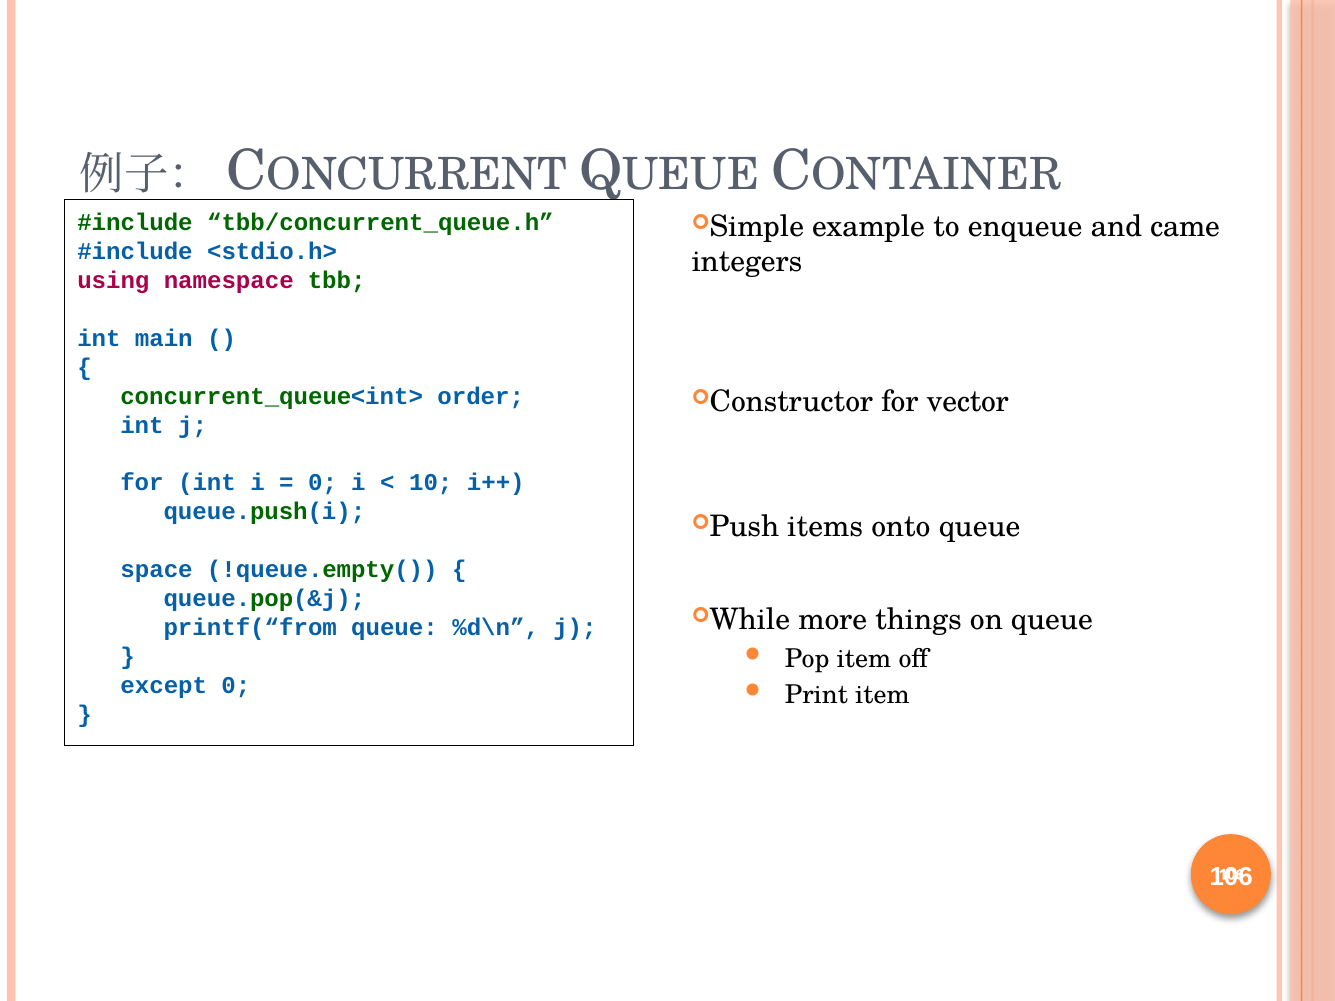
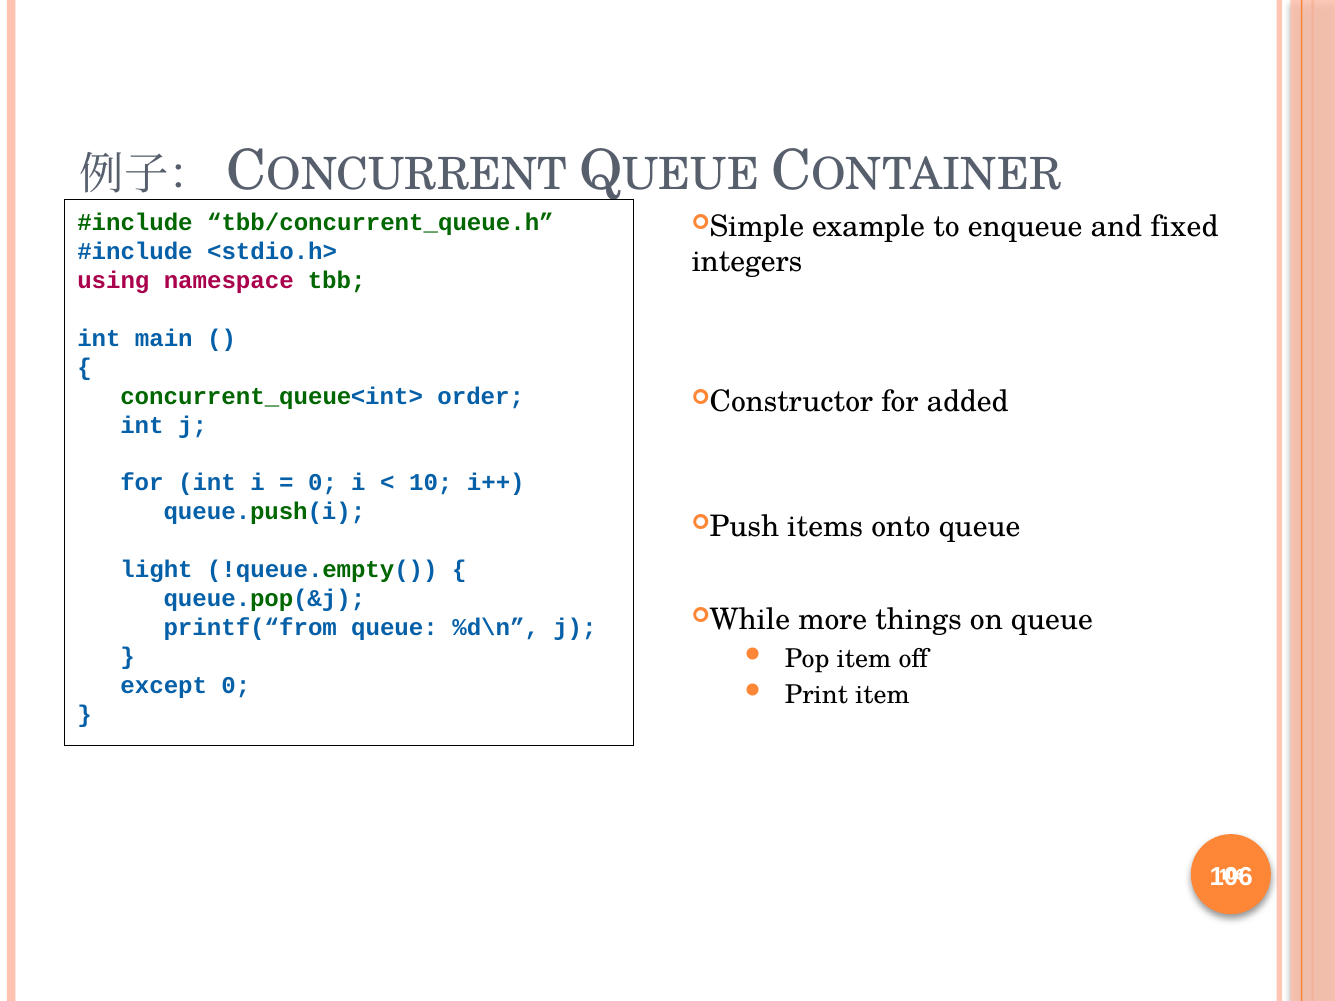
came: came -> fixed
vector: vector -> added
space: space -> light
